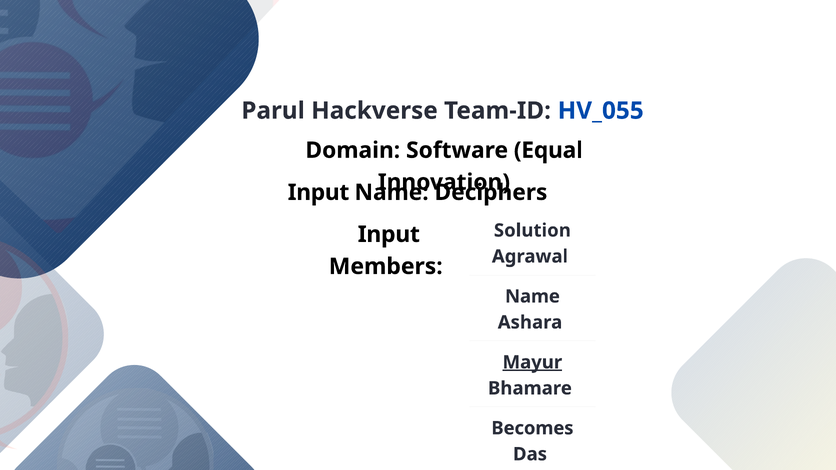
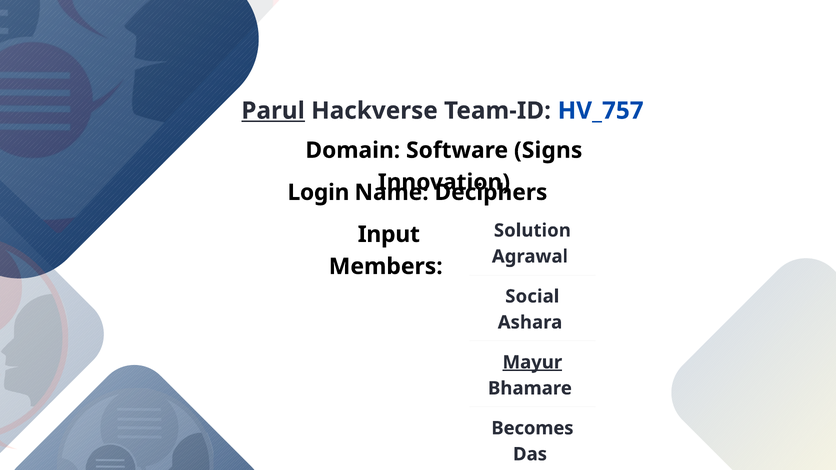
Parul underline: none -> present
HV_055: HV_055 -> HV_757
Equal: Equal -> Signs
Input at (318, 193): Input -> Login
Name at (532, 297): Name -> Social
